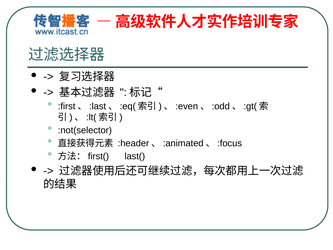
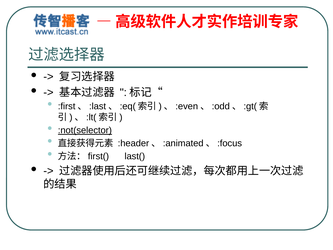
:not(selector underline: none -> present
